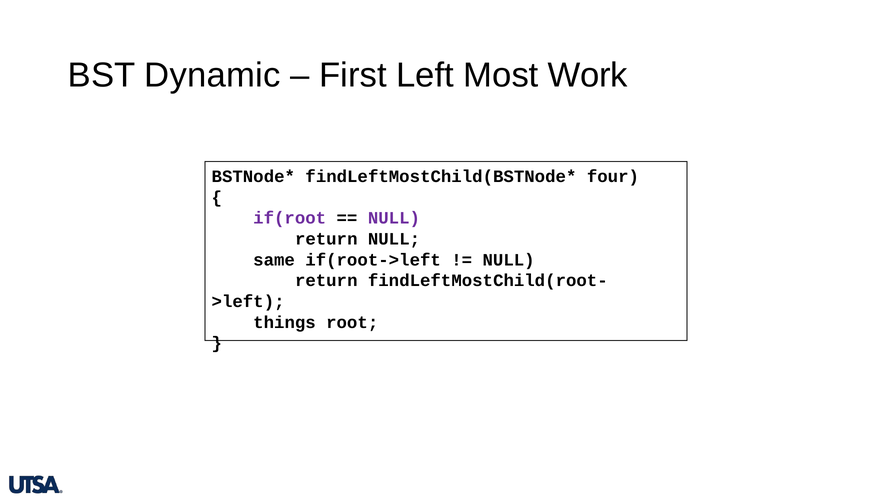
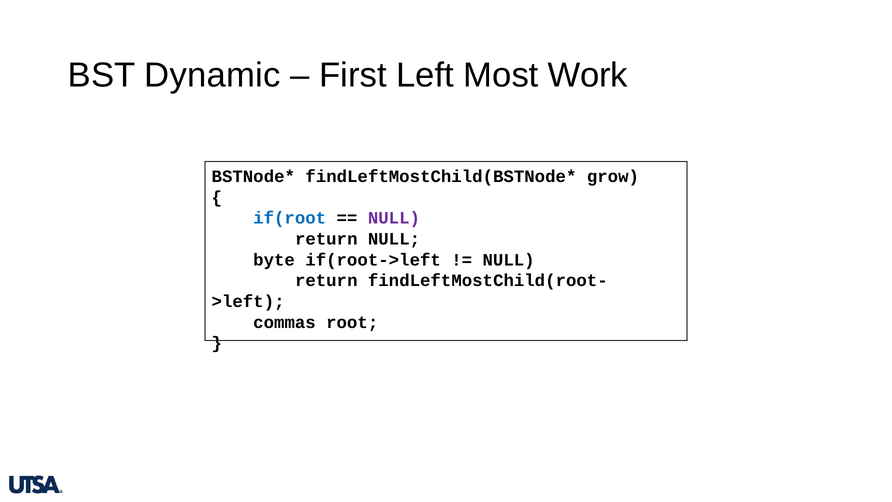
four: four -> grow
if(root colour: purple -> blue
same: same -> byte
things: things -> commas
